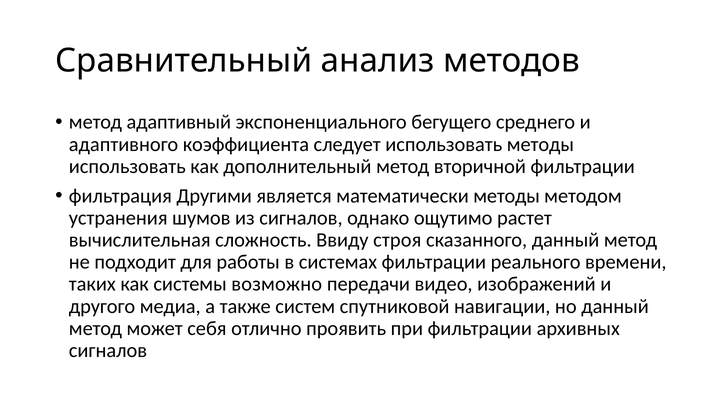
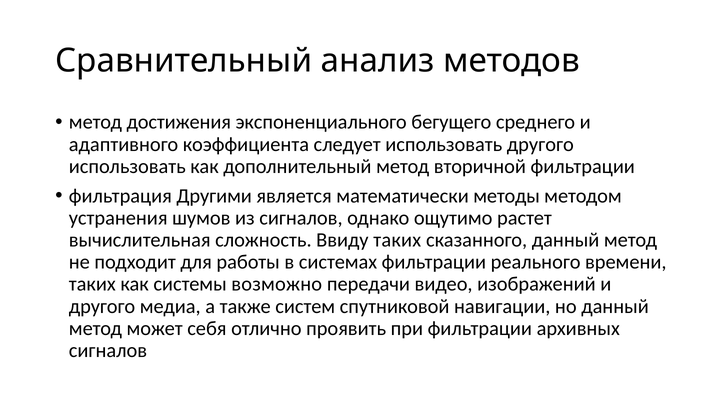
адаптивный: адаптивный -> достижения
использовать методы: методы -> другого
Ввиду строя: строя -> таких
